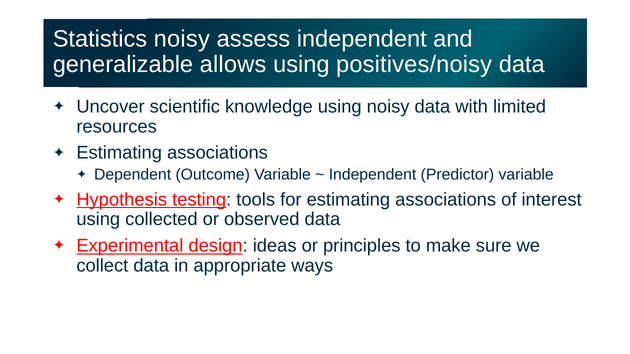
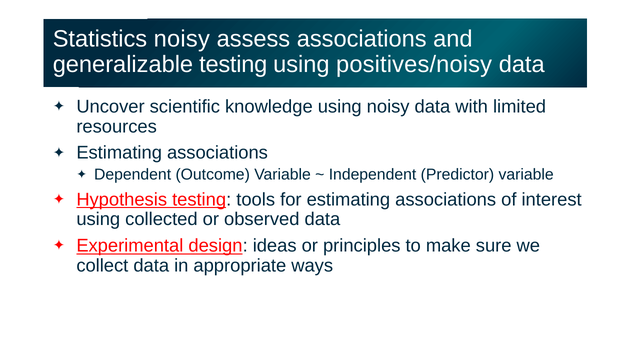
assess independent: independent -> associations
generalizable allows: allows -> testing
